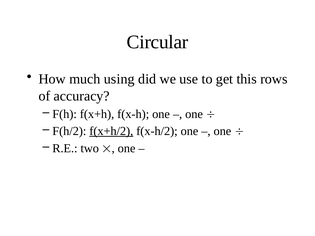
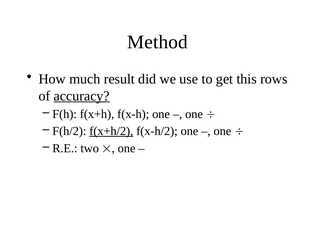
Circular: Circular -> Method
using: using -> result
accuracy underline: none -> present
